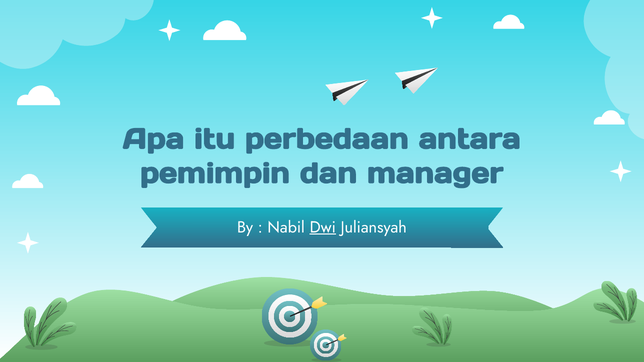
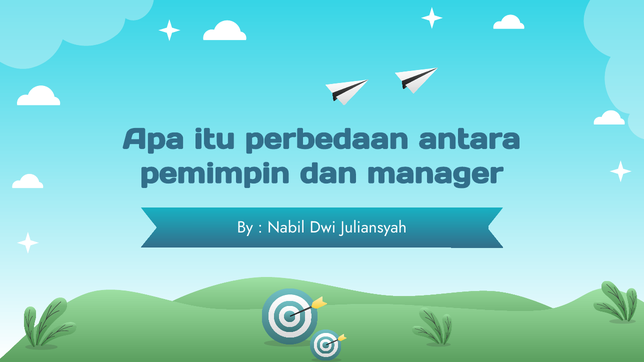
Dwi underline: present -> none
